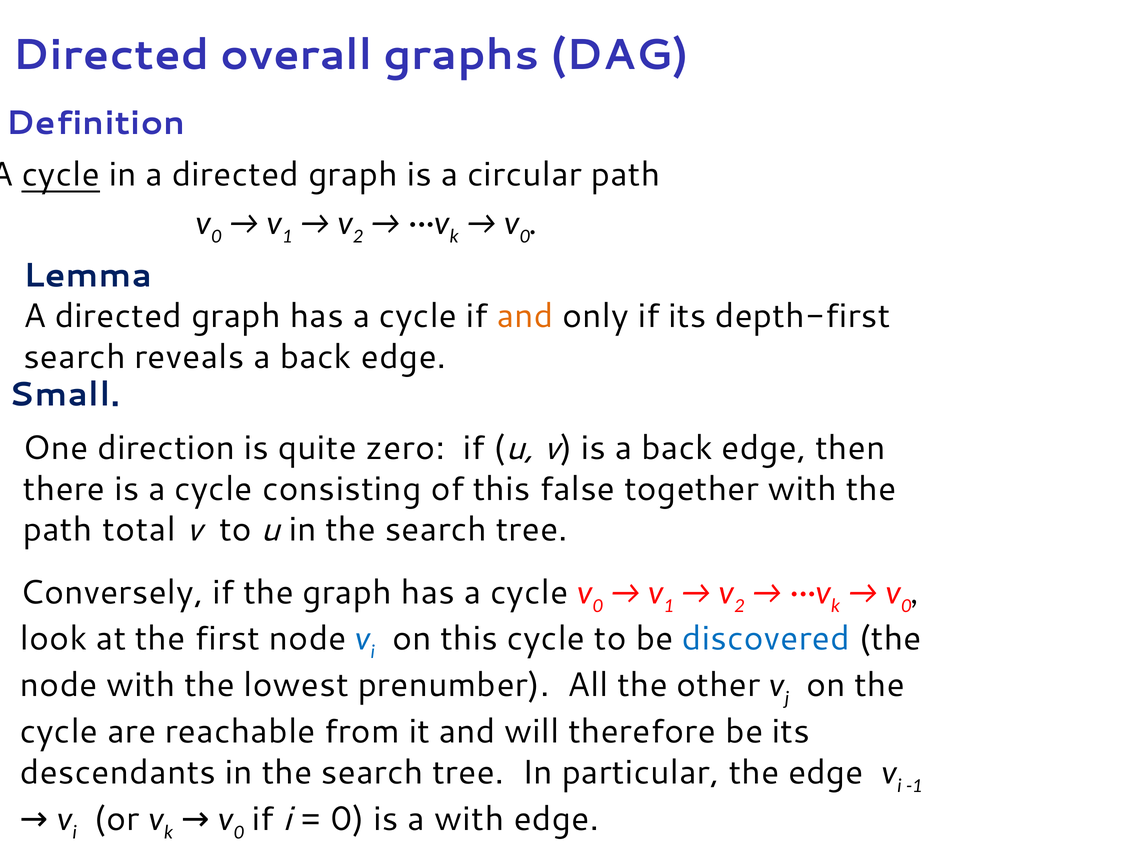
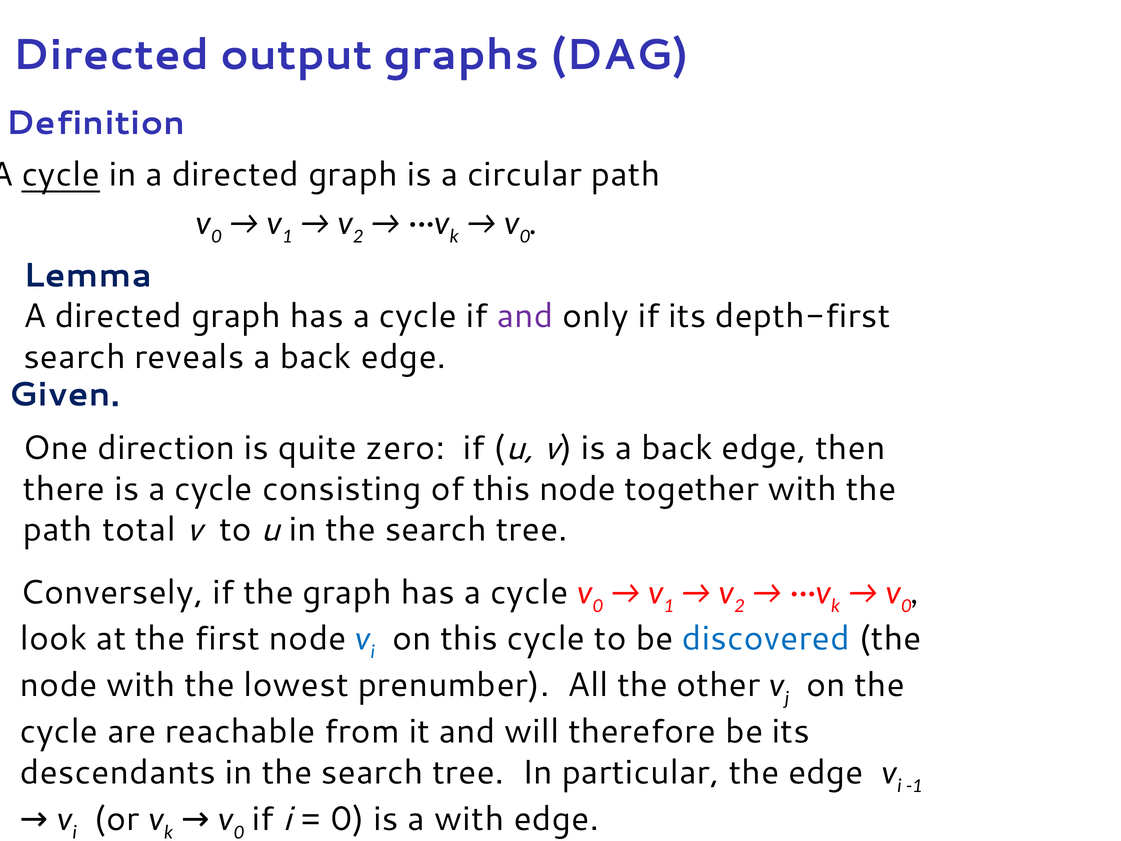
overall: overall -> output
and at (525, 316) colour: orange -> purple
Small: Small -> Given
this false: false -> node
